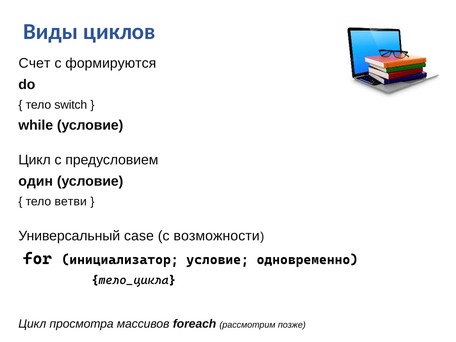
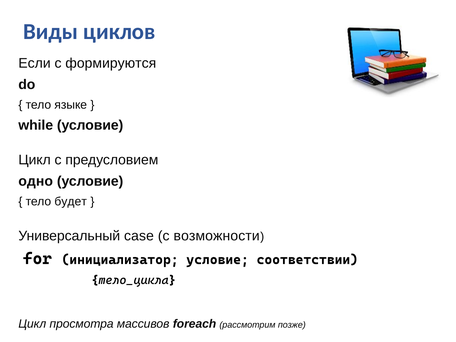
Счет: Счет -> Если
switch: switch -> языке
один: один -> одно
ветви: ветви -> будет
одновременно: одновременно -> соответствии
